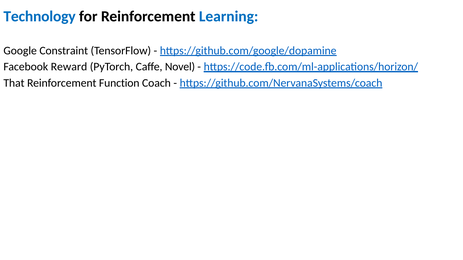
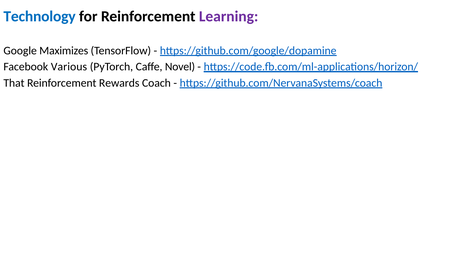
Learning colour: blue -> purple
Constraint: Constraint -> Maximizes
Reward: Reward -> Various
Function: Function -> Rewards
